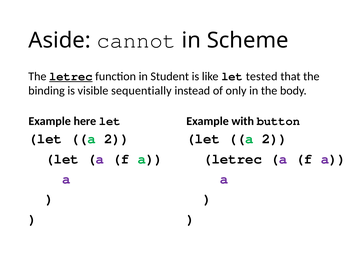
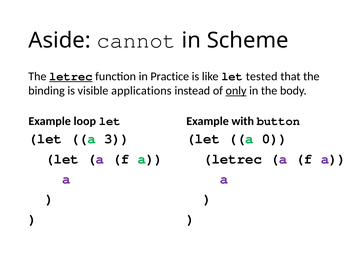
Student: Student -> Practice
sequentially: sequentially -> applications
only underline: none -> present
here: here -> loop
2 at (117, 139): 2 -> 3
2 at (275, 139): 2 -> 0
